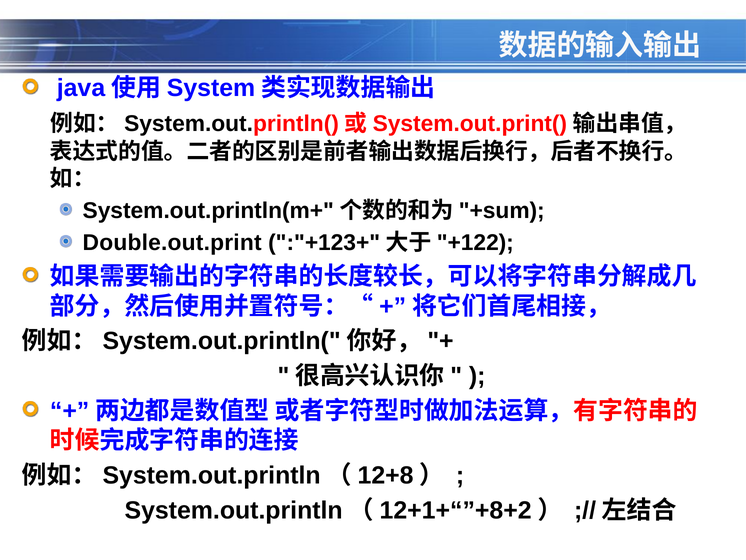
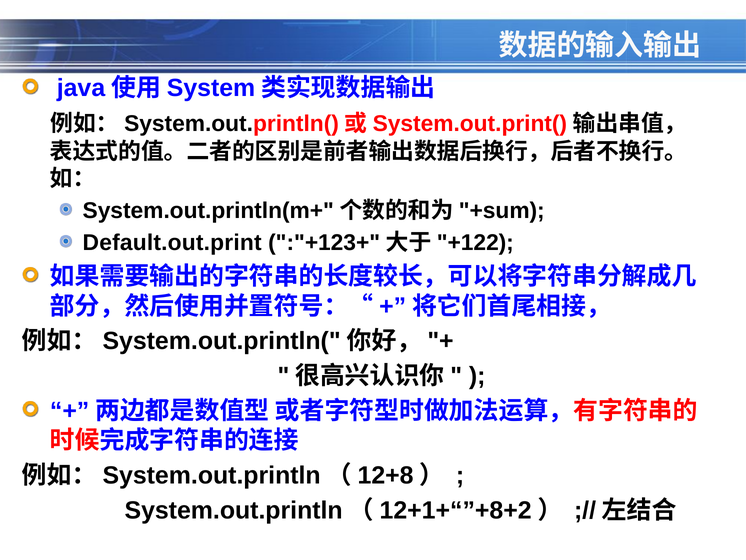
Double.out.print: Double.out.print -> Default.out.print
